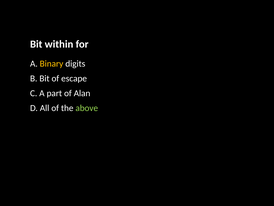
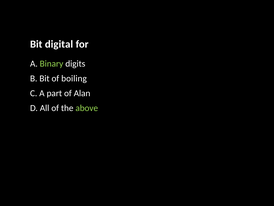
within: within -> digital
Binary colour: yellow -> light green
escape: escape -> boiling
